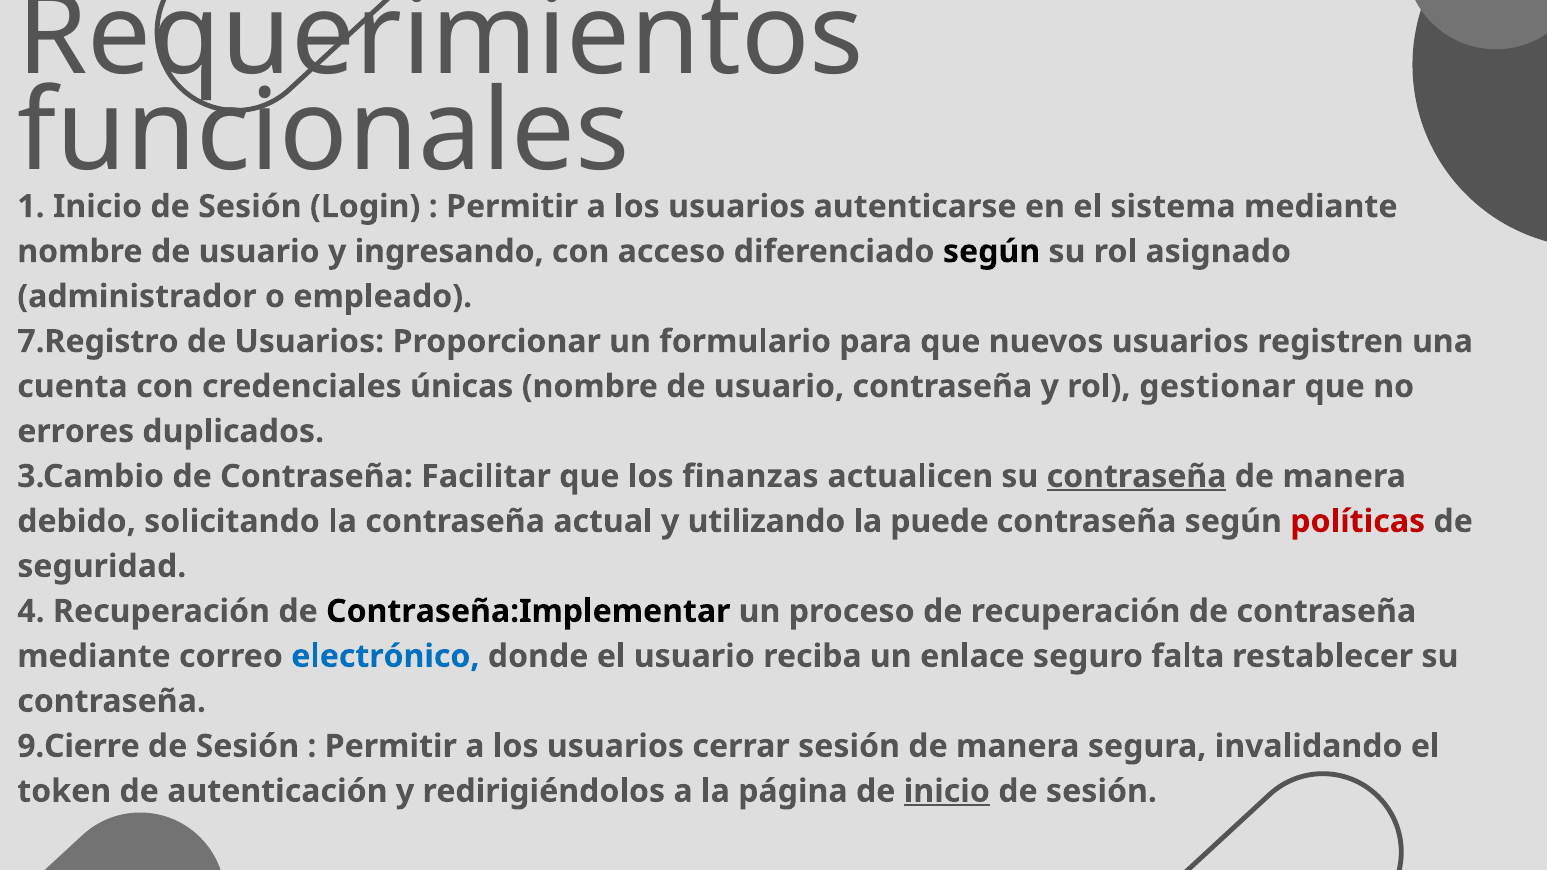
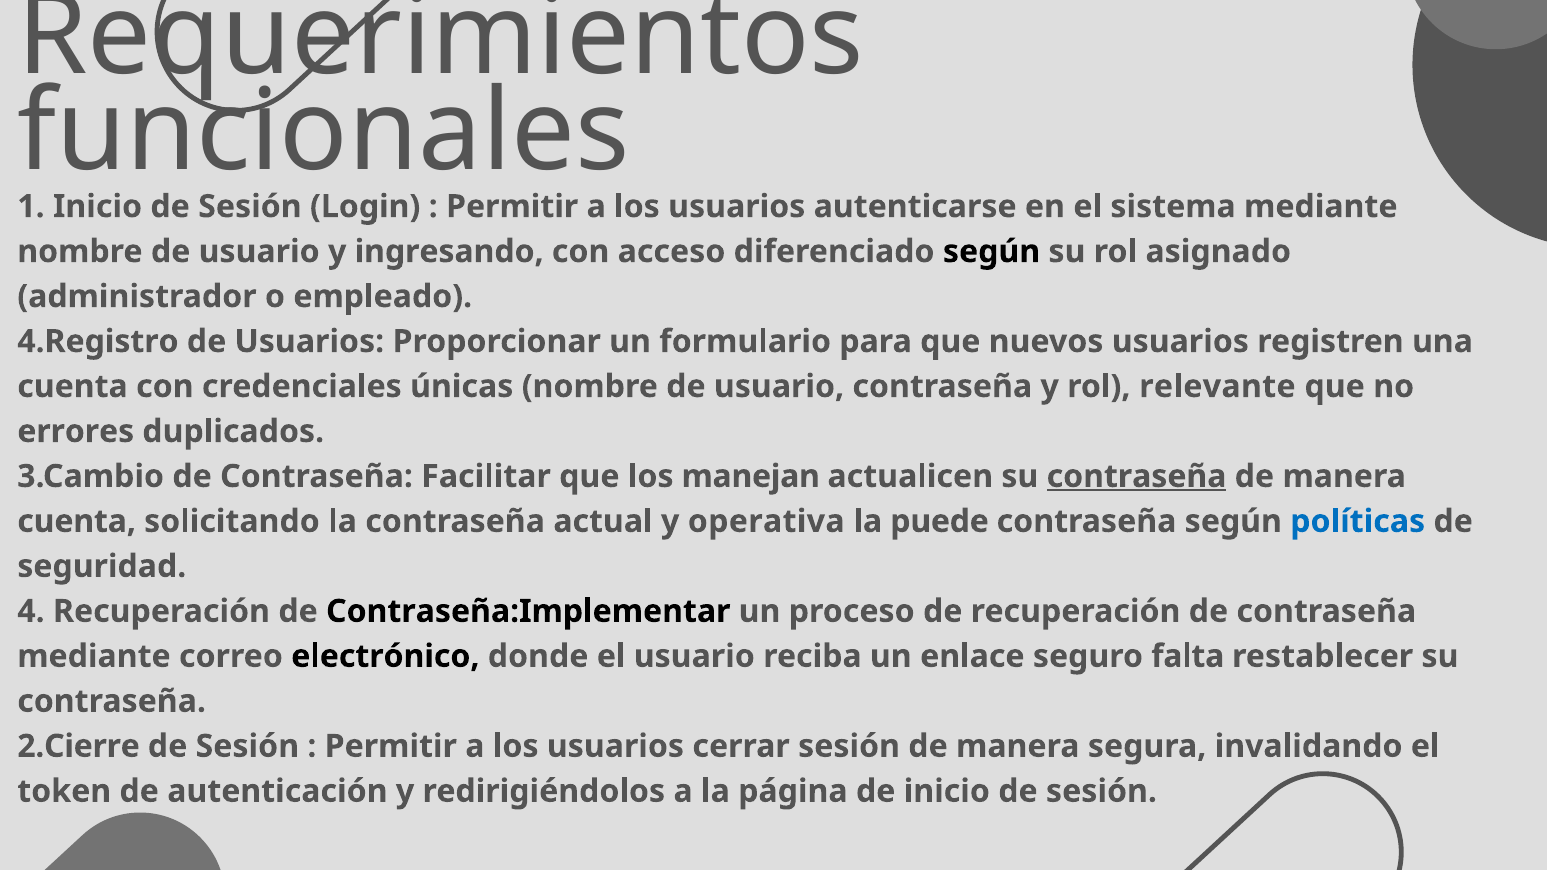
7.Registro: 7.Registro -> 4.Registro
gestionar: gestionar -> relevante
finanzas: finanzas -> manejan
debido at (77, 521): debido -> cuenta
utilizando: utilizando -> operativa
políticas colour: red -> blue
electrónico colour: blue -> black
9.Cierre: 9.Cierre -> 2.Cierre
inicio at (947, 791) underline: present -> none
